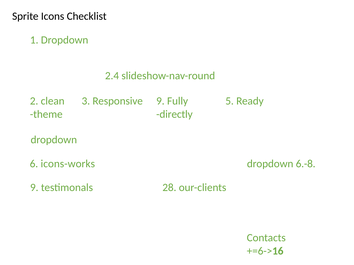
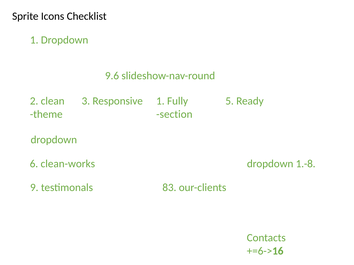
2.4: 2.4 -> 9.6
Responsive 9: 9 -> 1
directly: directly -> section
icons-works: icons-works -> clean-works
6.-8: 6.-8 -> 1.-8
28: 28 -> 83
